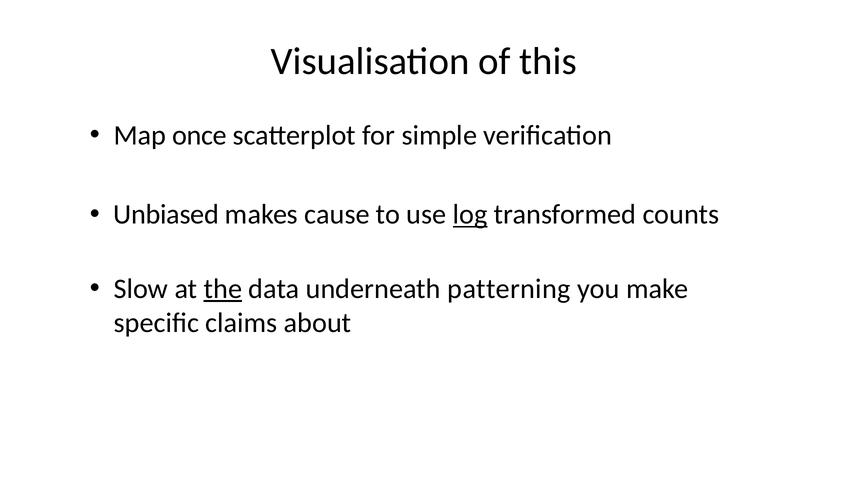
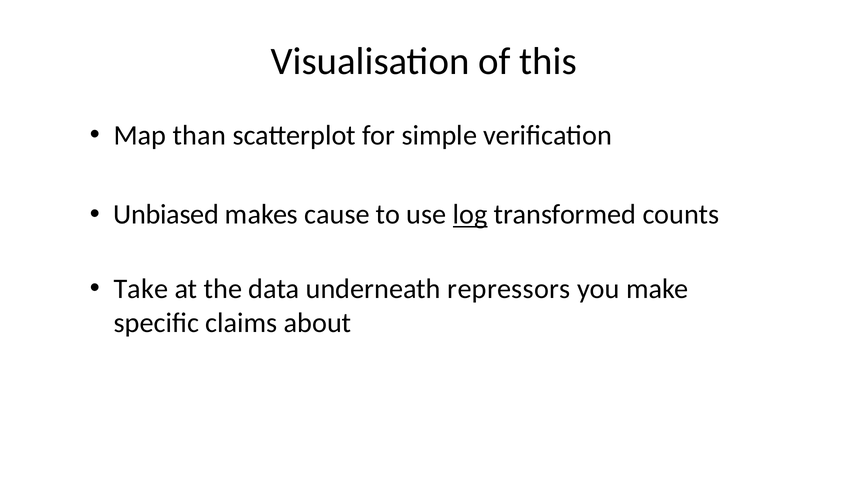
once: once -> than
Slow: Slow -> Take
the underline: present -> none
patterning: patterning -> repressors
